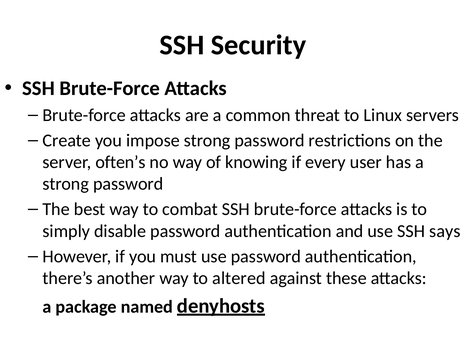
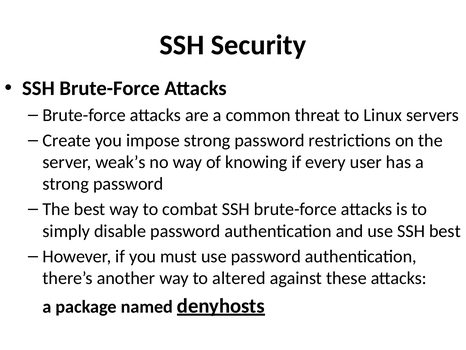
often’s: often’s -> weak’s
SSH says: says -> best
